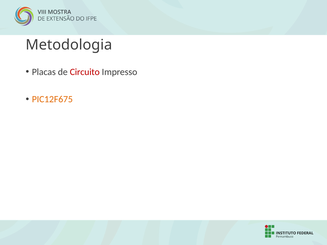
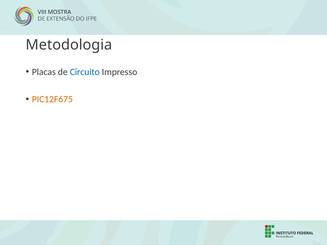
Circuito colour: red -> blue
